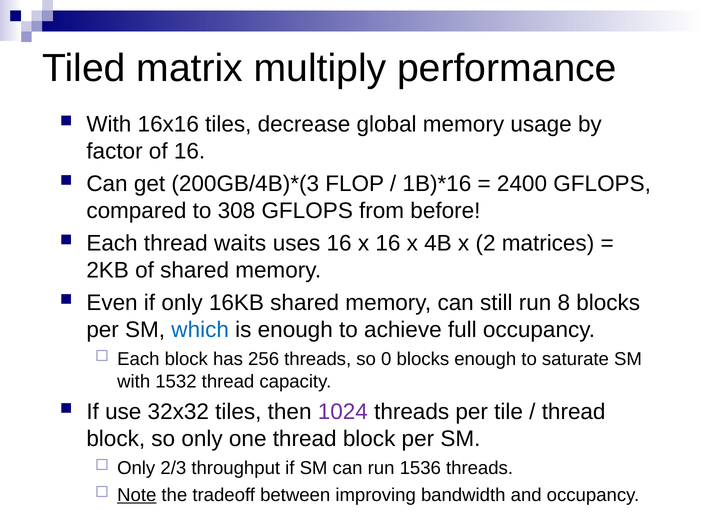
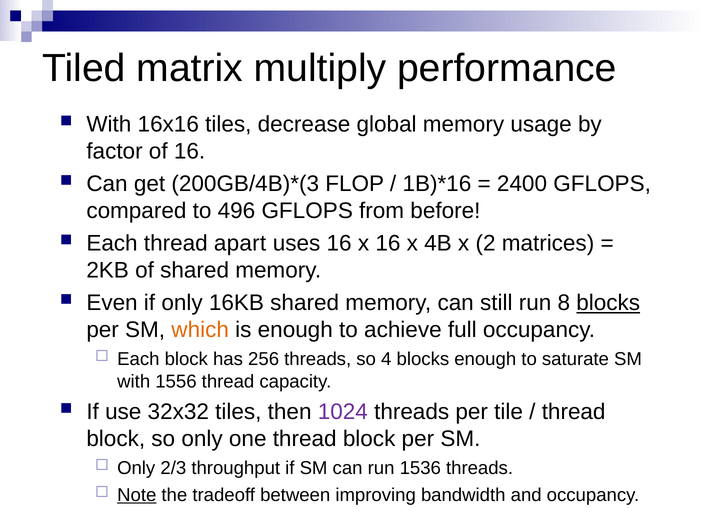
308: 308 -> 496
waits: waits -> apart
blocks at (608, 303) underline: none -> present
which colour: blue -> orange
0: 0 -> 4
1532: 1532 -> 1556
